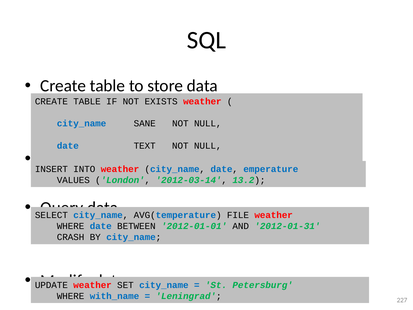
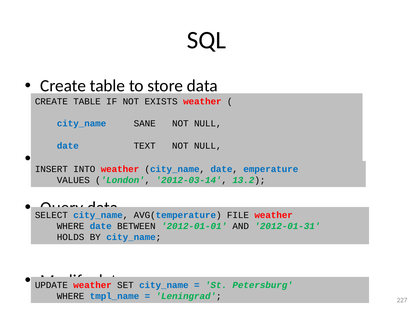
CRASH: CRASH -> HOLDS
with_name: with_name -> tmpl_name
